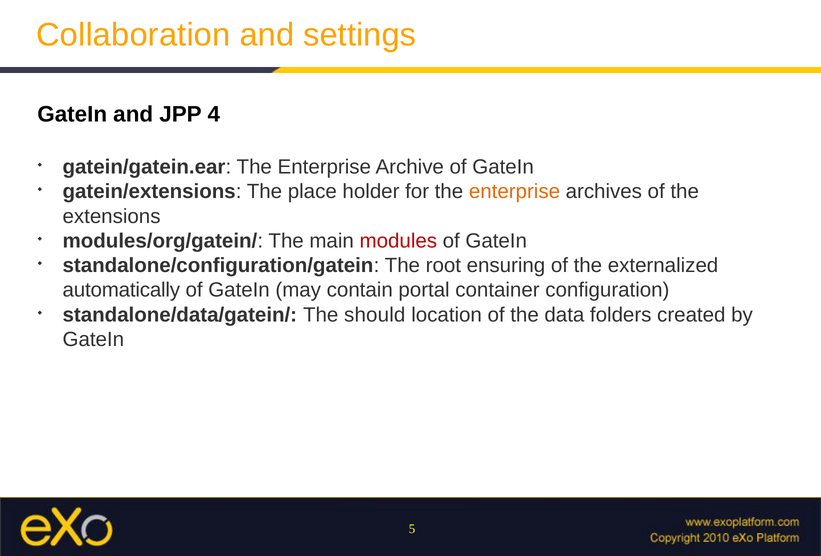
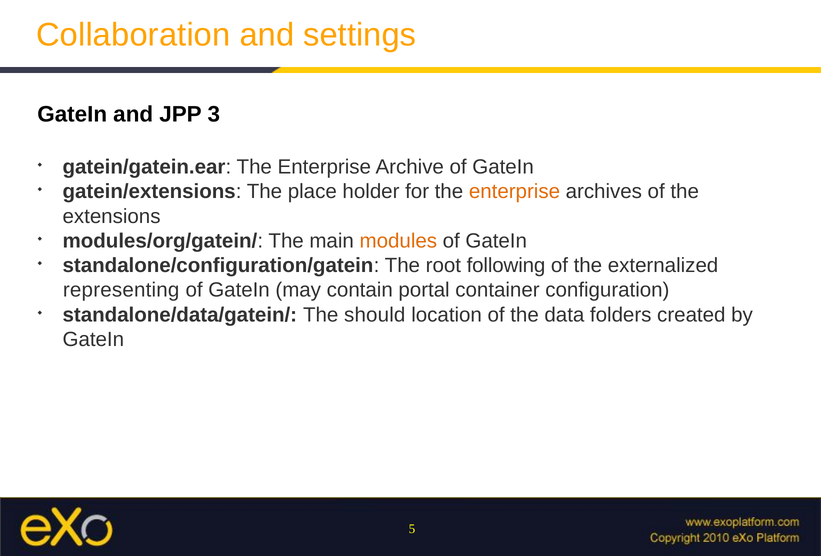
4: 4 -> 3
modules colour: red -> orange
ensuring: ensuring -> following
automatically: automatically -> representing
